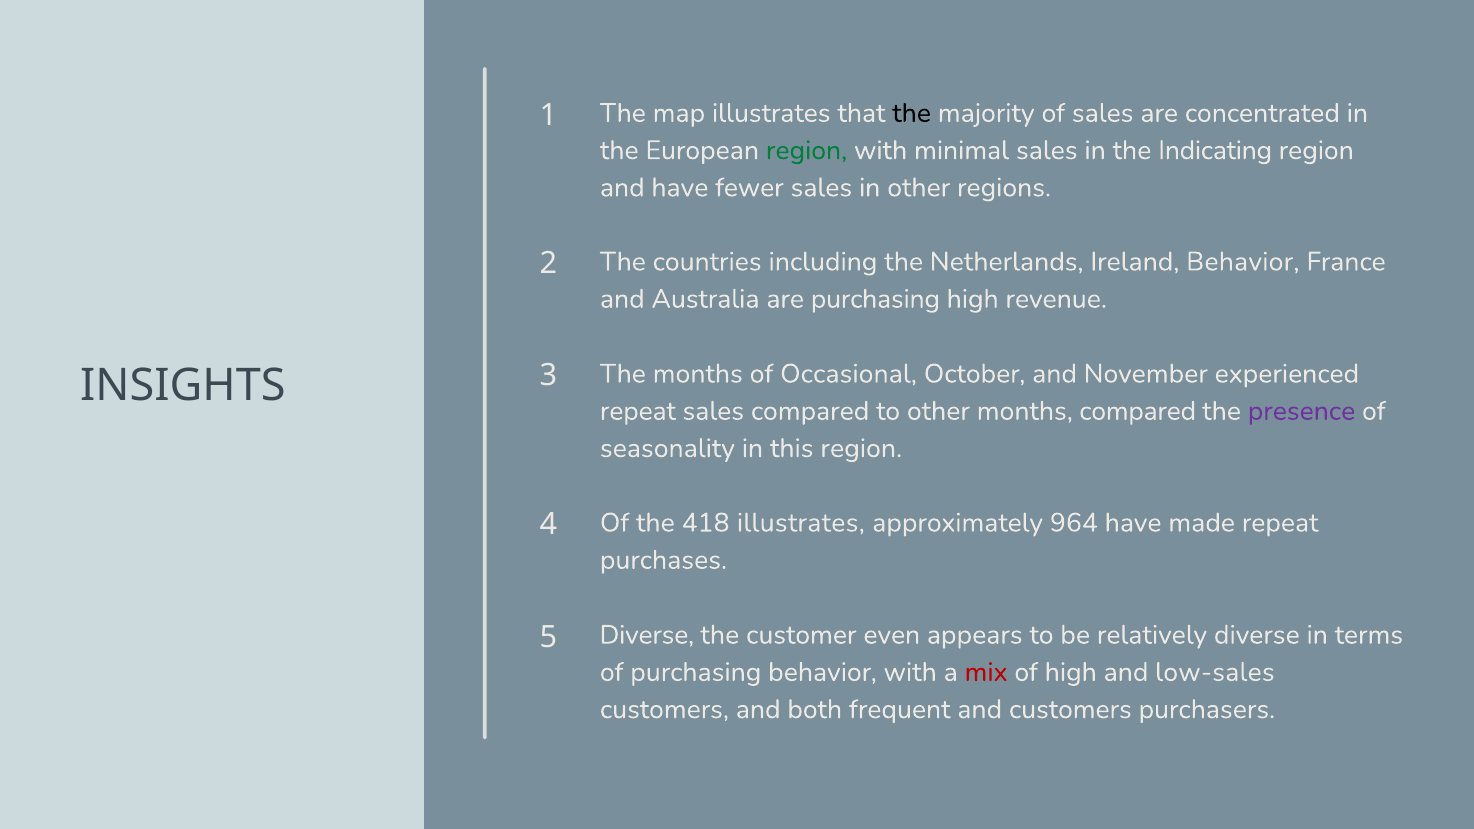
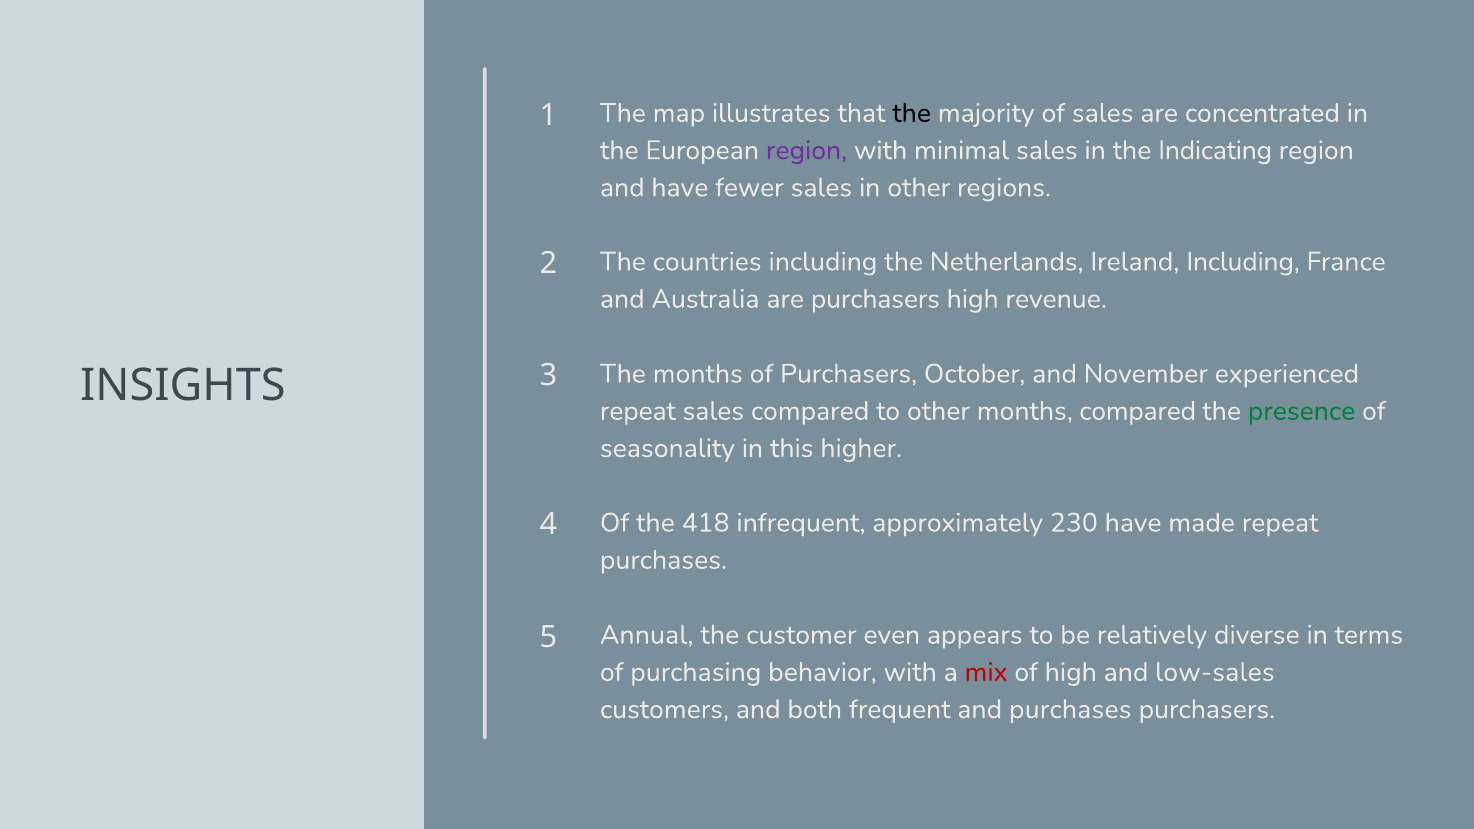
region at (807, 150) colour: green -> purple
Ireland Behavior: Behavior -> Including
are purchasing: purchasing -> purchasers
of Occasional: Occasional -> Purchasers
presence colour: purple -> green
this region: region -> higher
418 illustrates: illustrates -> infrequent
964: 964 -> 230
5 Diverse: Diverse -> Annual
and customers: customers -> purchases
